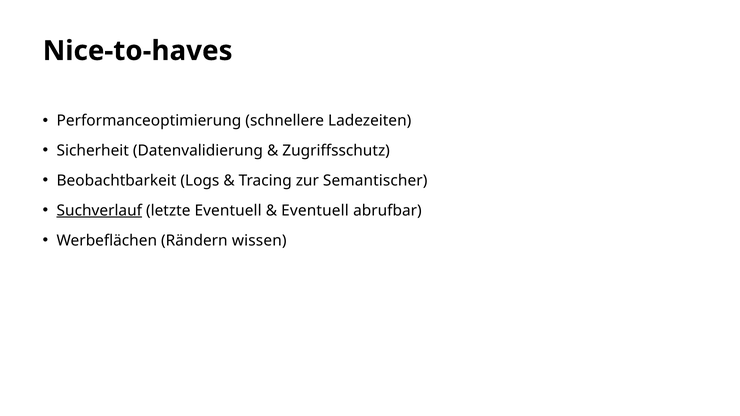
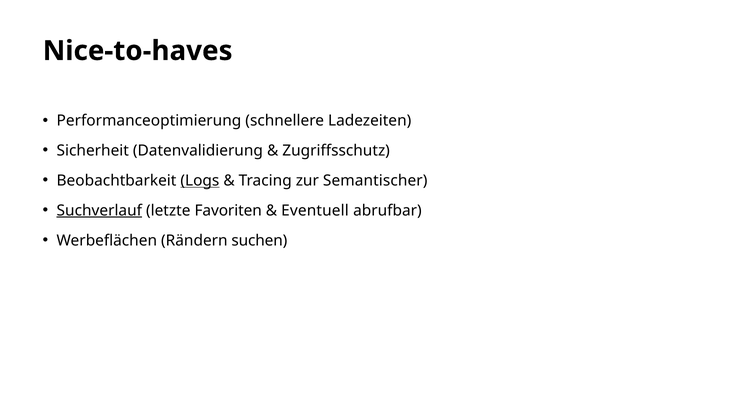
Logs underline: none -> present
letzte Eventuell: Eventuell -> Favoriten
wissen: wissen -> suchen
